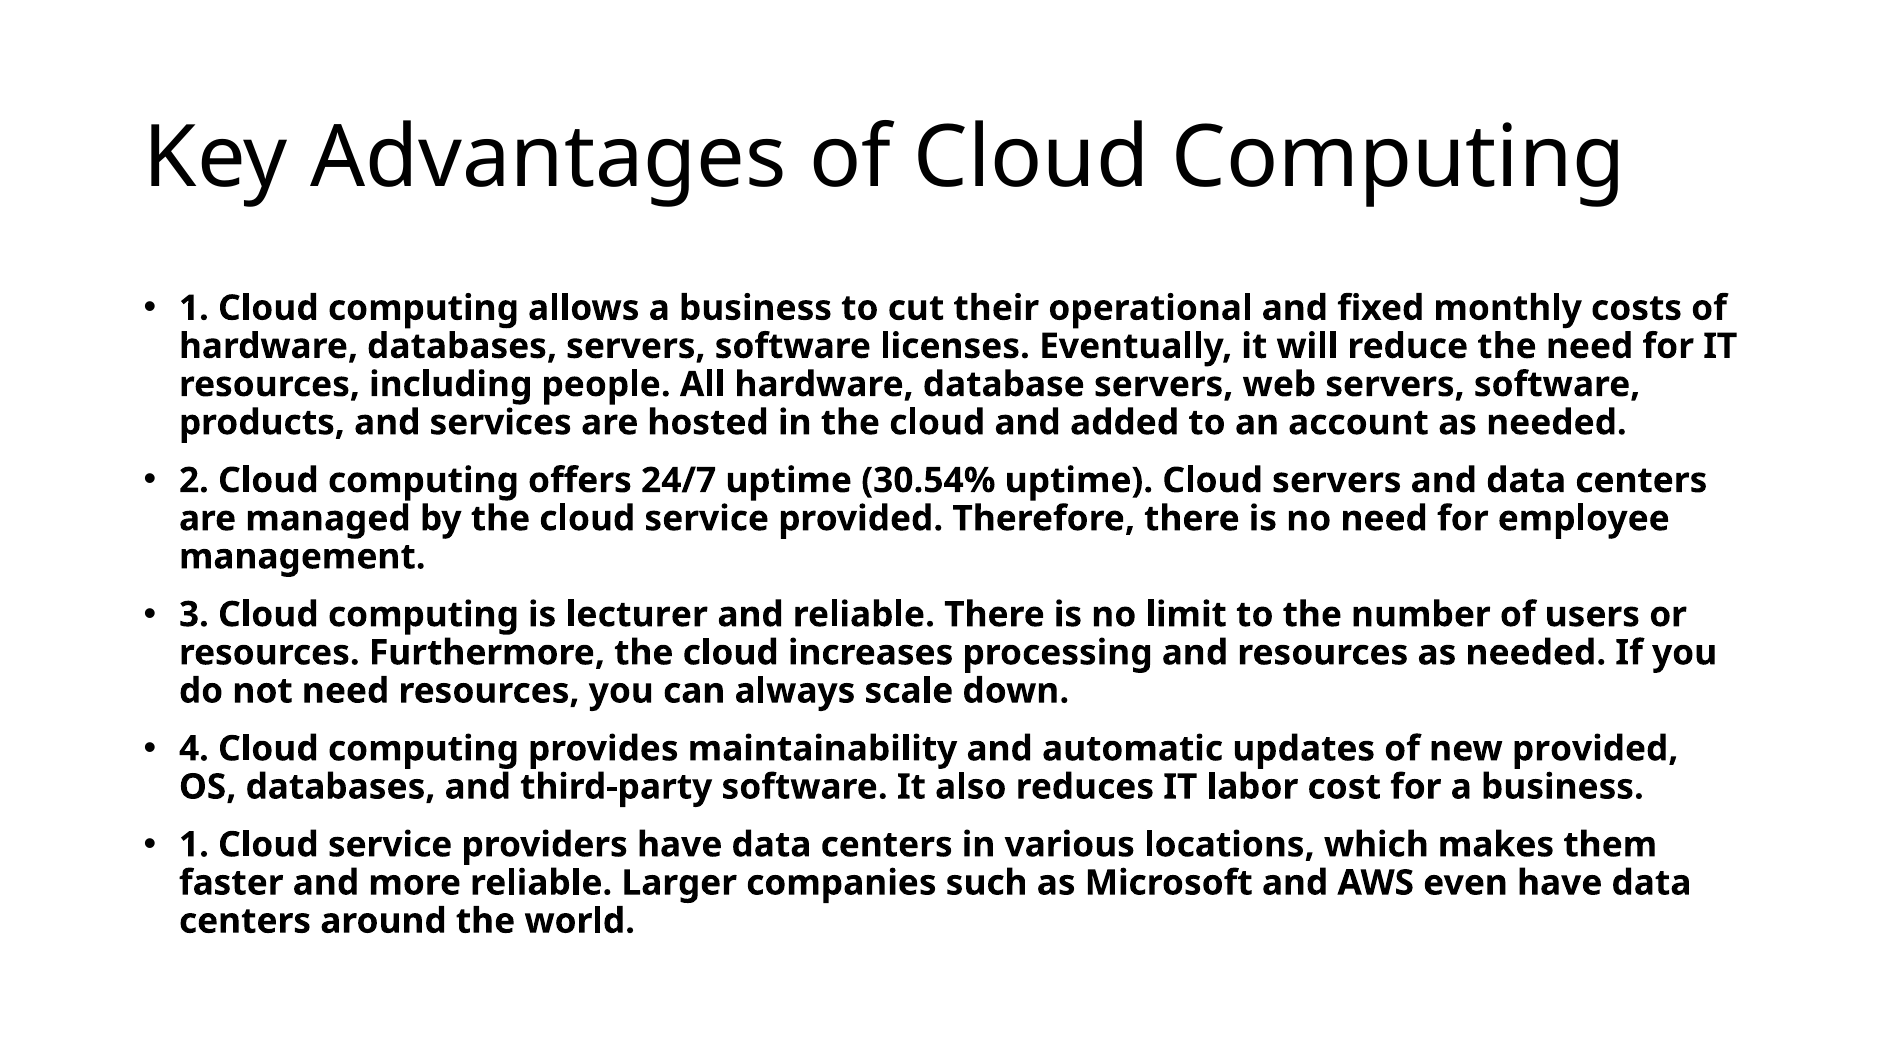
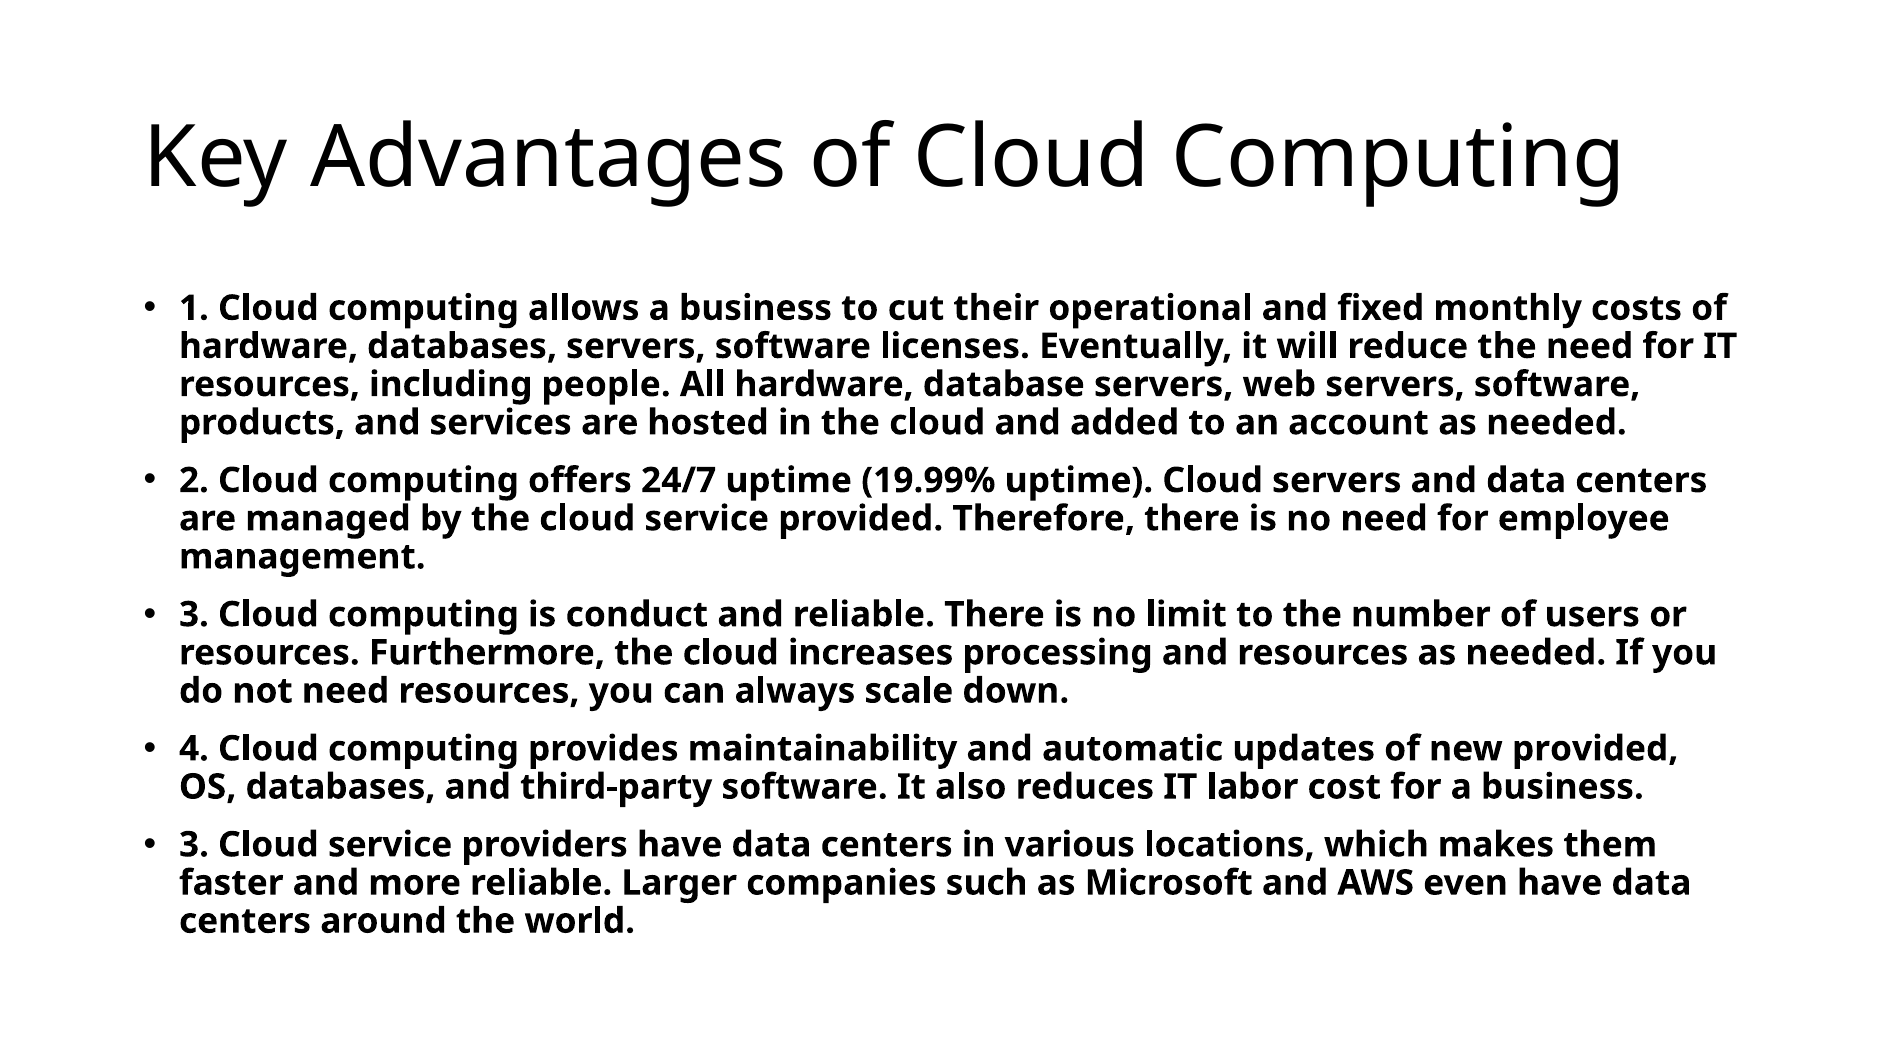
30.54%: 30.54% -> 19.99%
lecturer: lecturer -> conduct
1 at (194, 845): 1 -> 3
